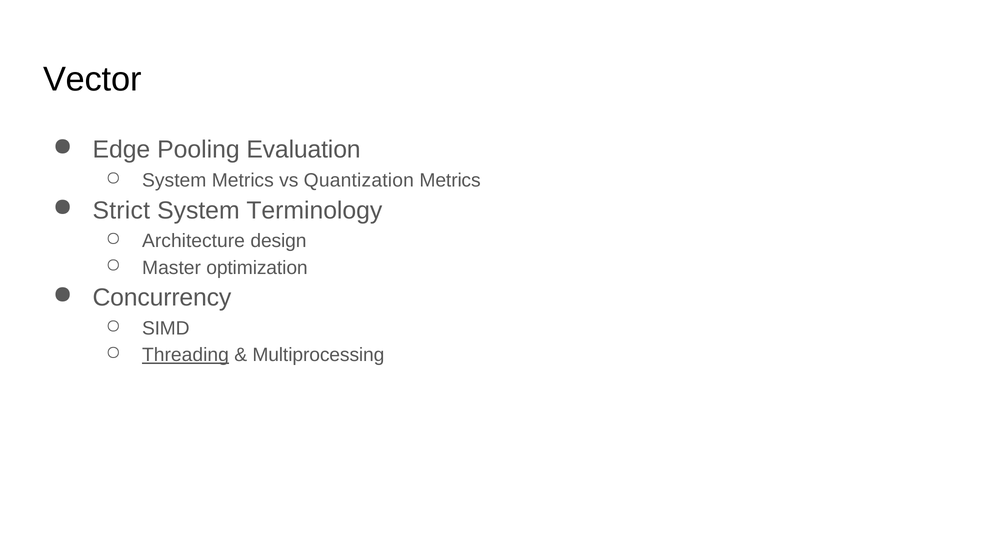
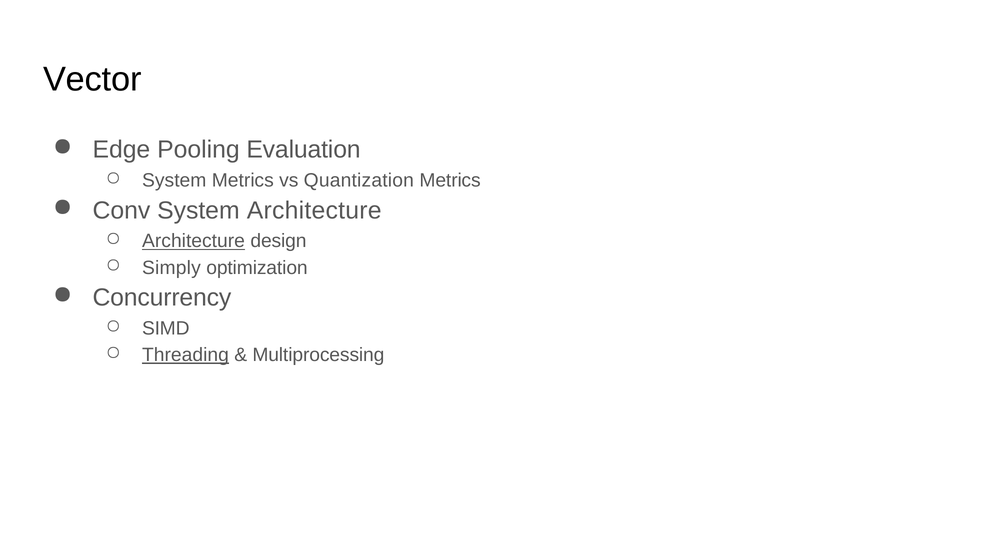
Strict: Strict -> Conv
System Terminology: Terminology -> Architecture
Architecture at (194, 241) underline: none -> present
Master: Master -> Simply
